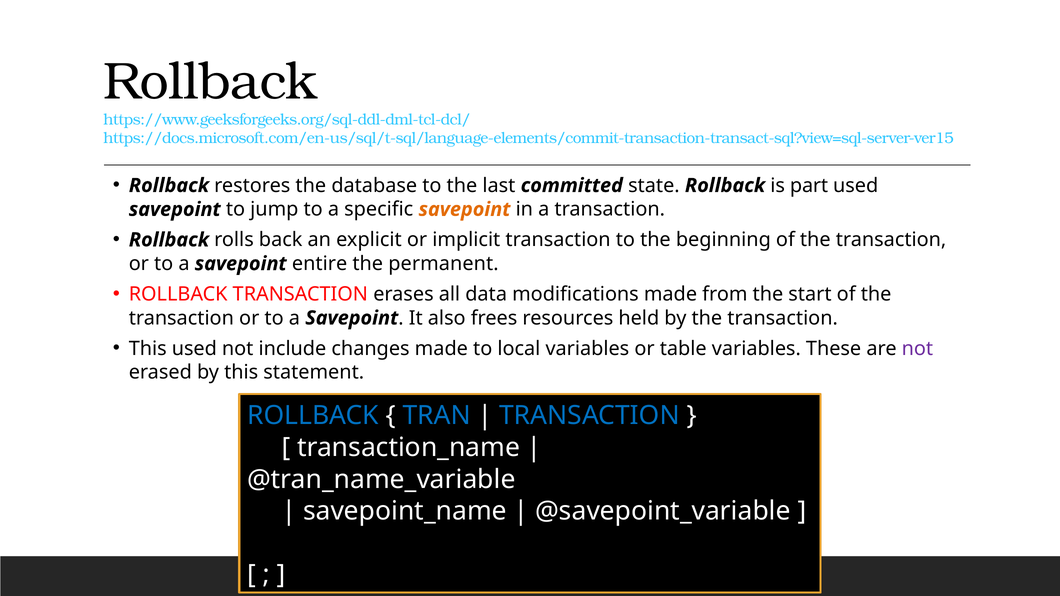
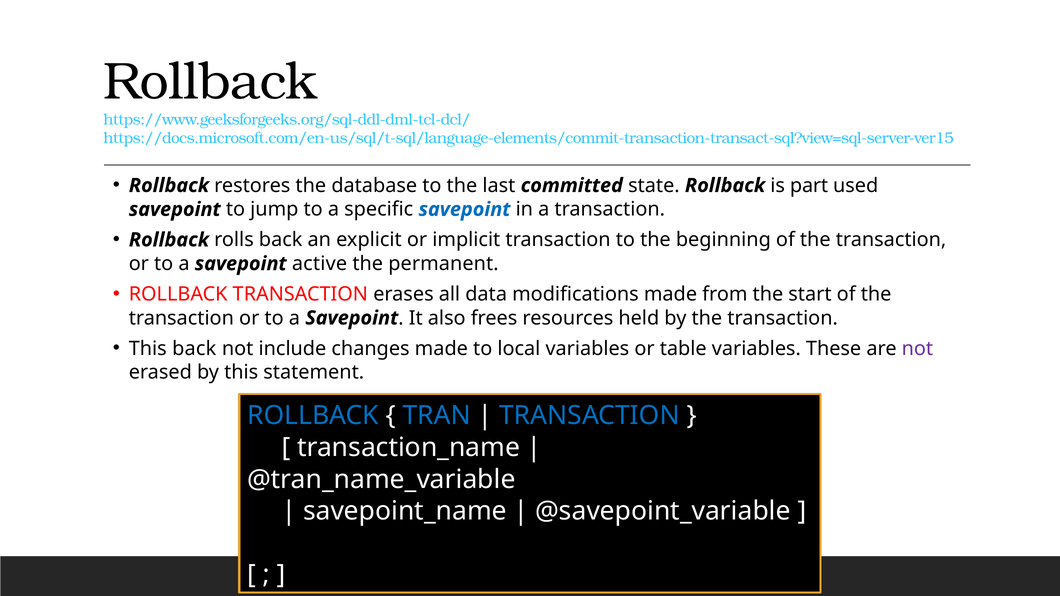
savepoint at (464, 209) colour: orange -> blue
entire: entire -> active
This used: used -> back
